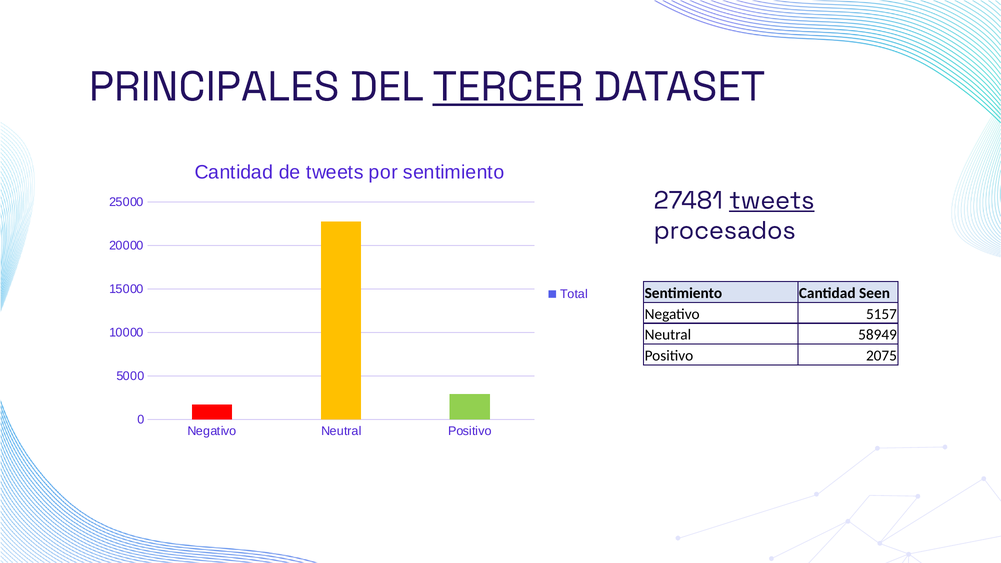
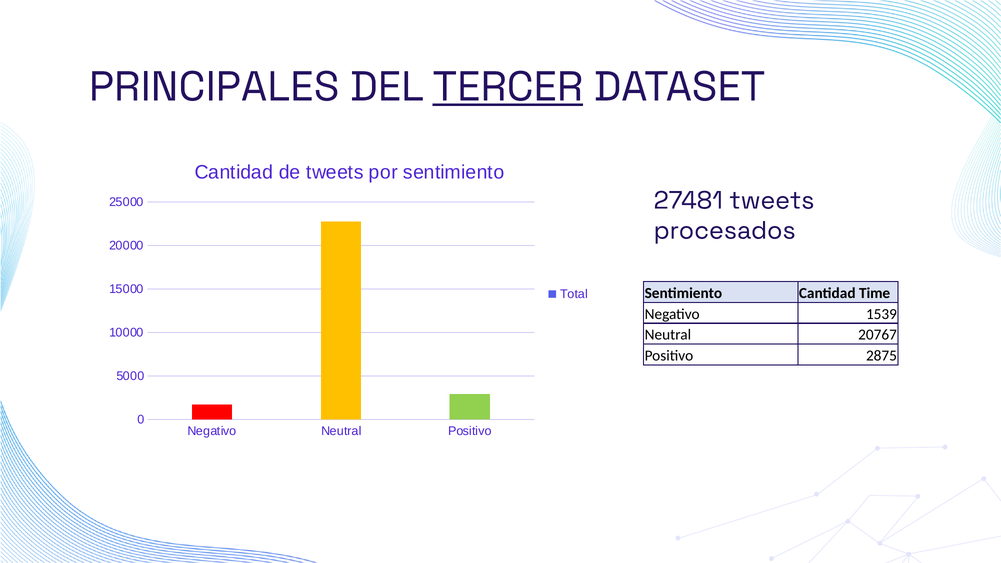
tweets at (772, 200) underline: present -> none
Seen: Seen -> Time
5157: 5157 -> 1539
58949: 58949 -> 20767
2075: 2075 -> 2875
